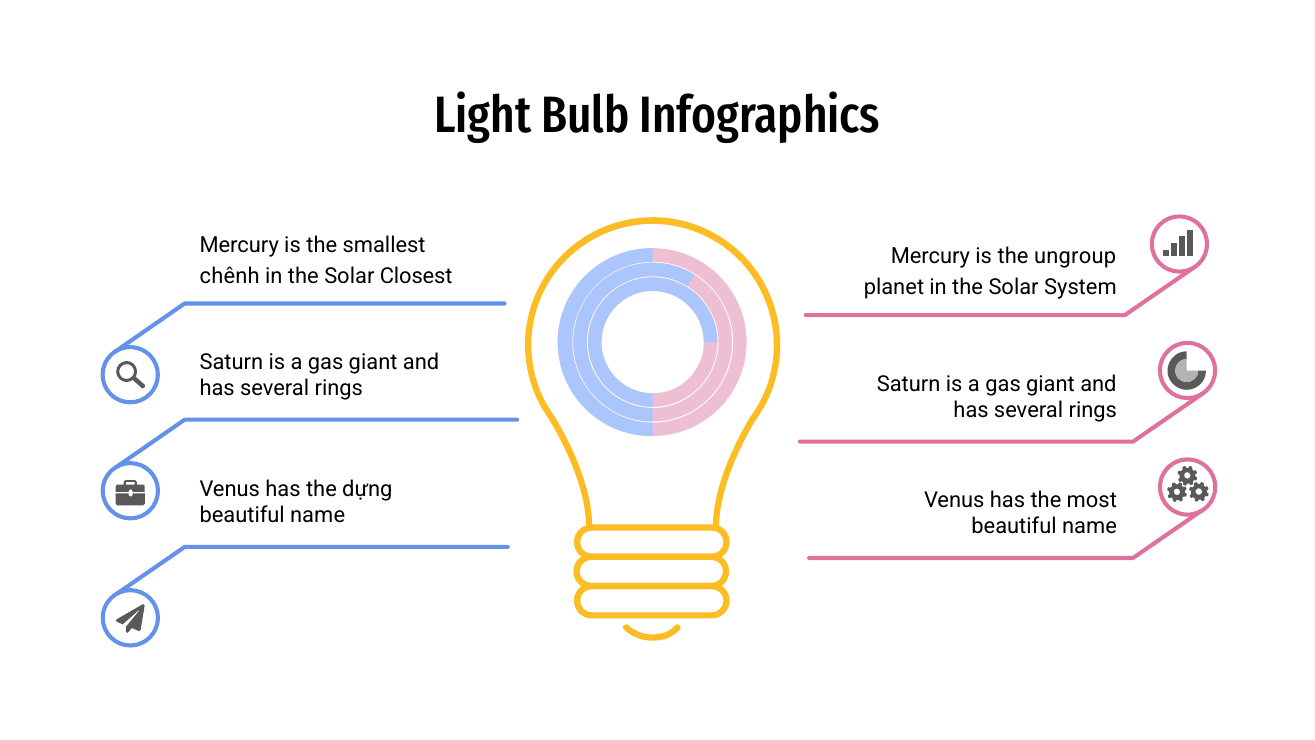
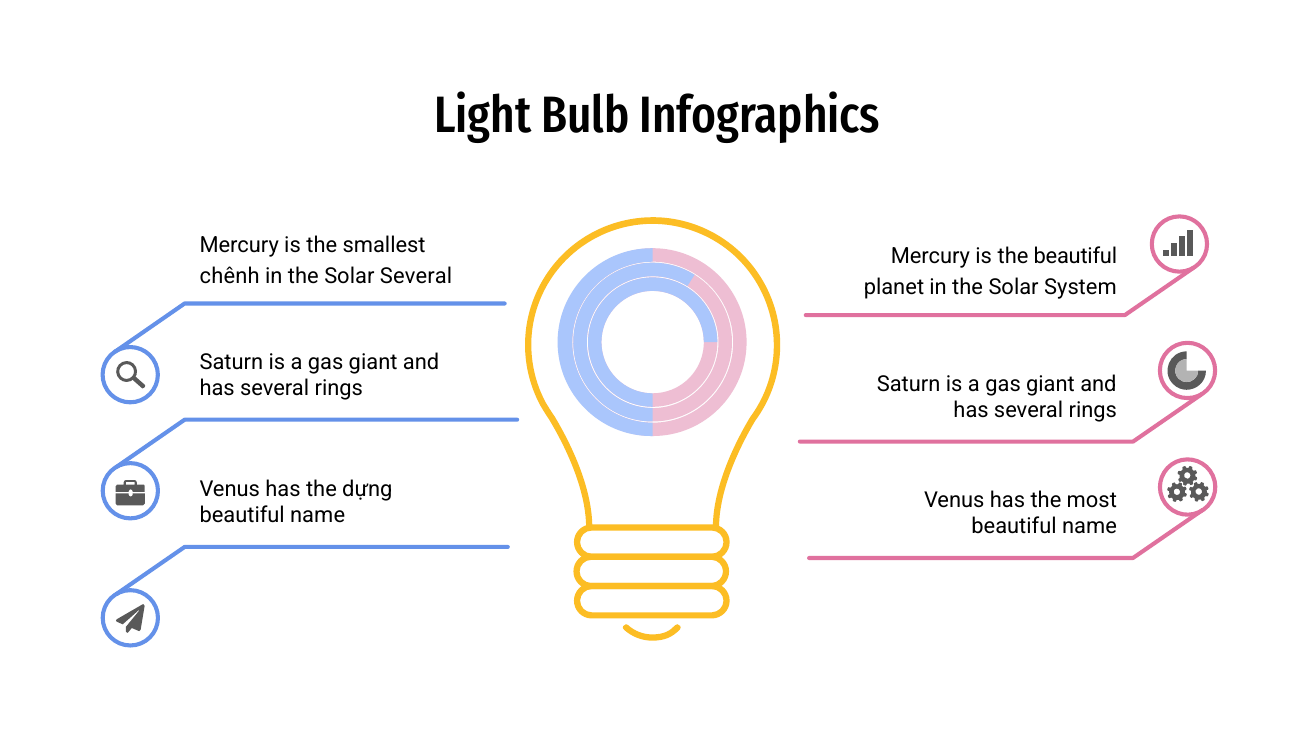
the ungroup: ungroup -> beautiful
Solar Closest: Closest -> Several
